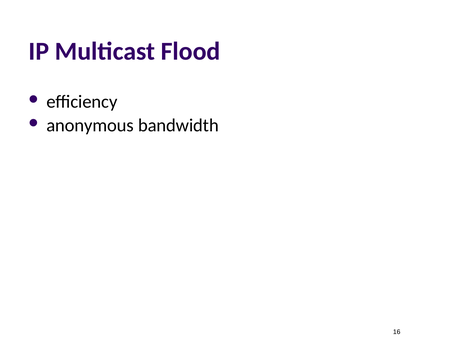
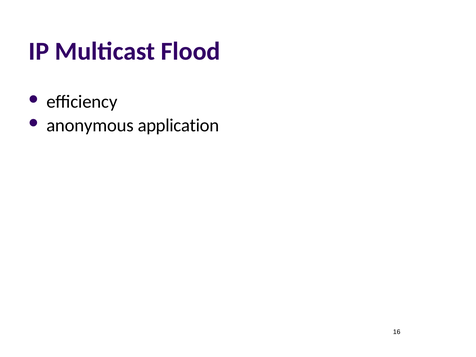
bandwidth: bandwidth -> application
